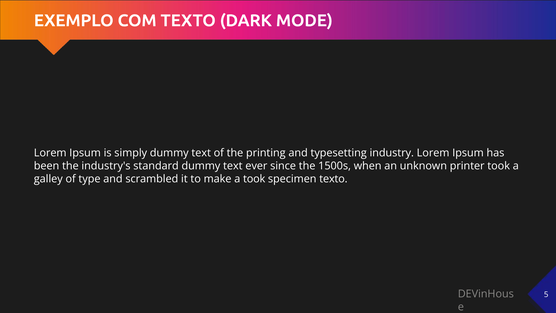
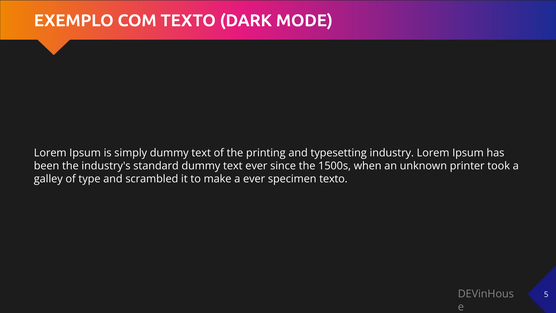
a took: took -> ever
